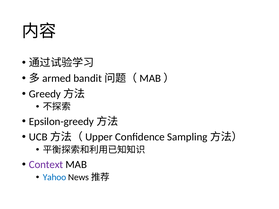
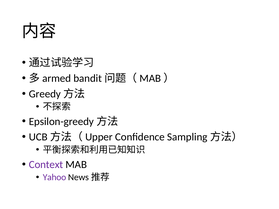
Yahoo colour: blue -> purple
